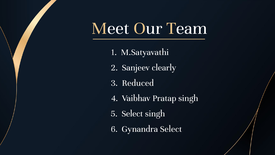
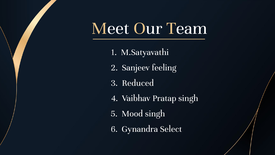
clearly: clearly -> feeling
5 Select: Select -> Mood
